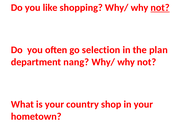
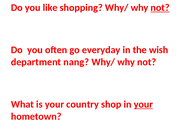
selection: selection -> everyday
plan: plan -> wish
your at (143, 105) underline: none -> present
